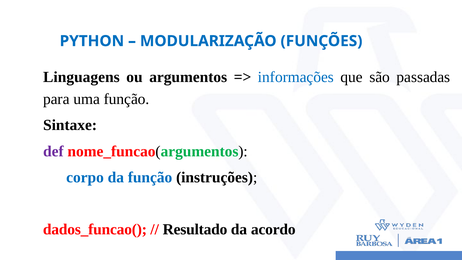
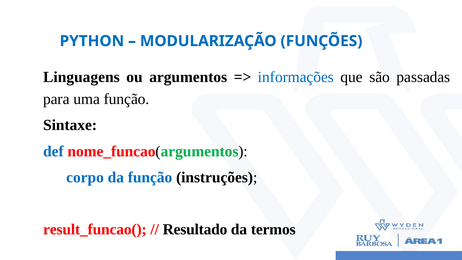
def colour: purple -> blue
dados_funcao(: dados_funcao( -> result_funcao(
acordo: acordo -> termos
